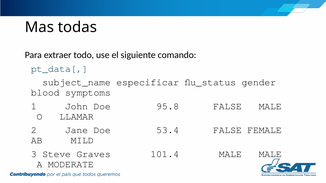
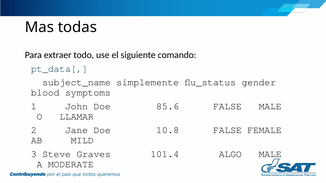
especificar: especificar -> simplemente
95.8: 95.8 -> 85.6
53.4: 53.4 -> 10.8
101.4 MALE: MALE -> ALGO
